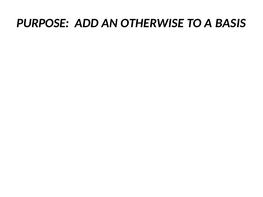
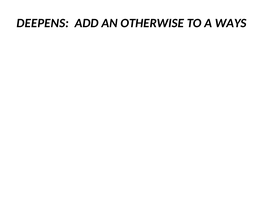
PURPOSE: PURPOSE -> DEEPENS
BASIS: BASIS -> WAYS
